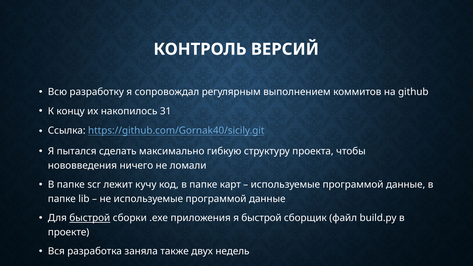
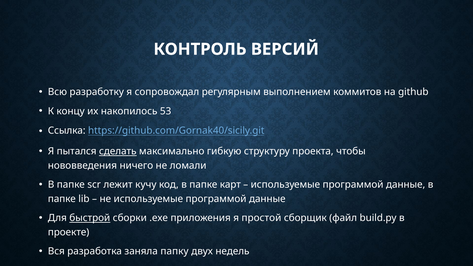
31: 31 -> 53
сделать underline: none -> present
я быстрой: быстрой -> простой
также: также -> папку
